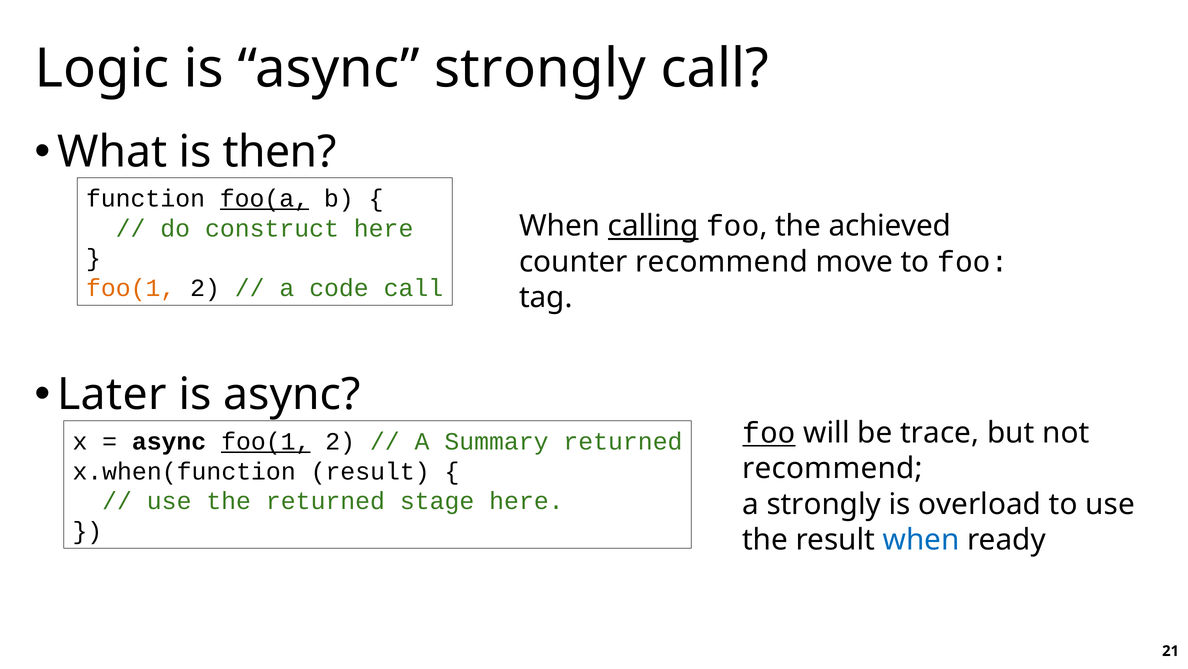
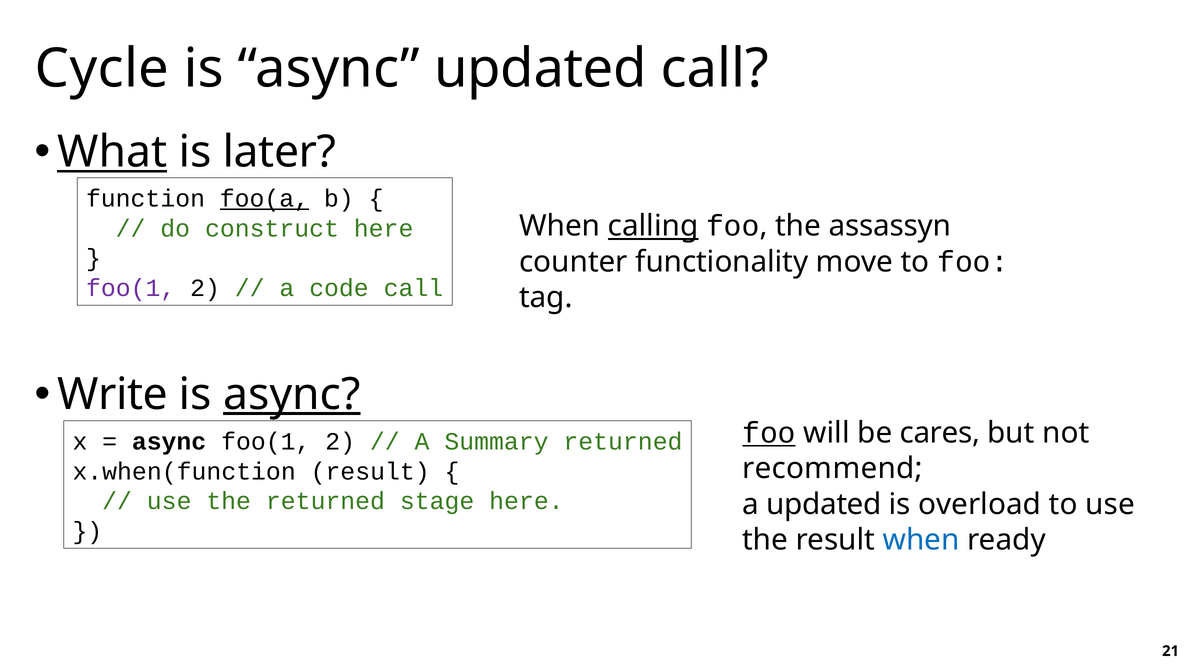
Logic: Logic -> Cycle
async strongly: strongly -> updated
What underline: none -> present
then: then -> later
achieved: achieved -> assassyn
counter recommend: recommend -> functionality
foo(1 at (131, 288) colour: orange -> purple
Later: Later -> Write
async at (292, 394) underline: none -> present
trace: trace -> cares
foo(1 at (266, 441) underline: present -> none
a strongly: strongly -> updated
